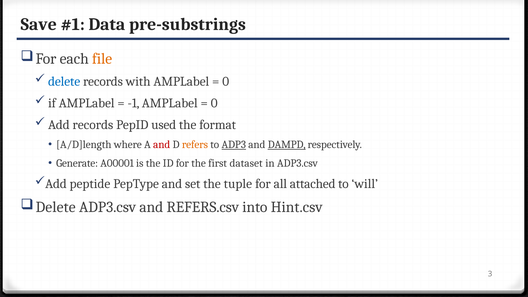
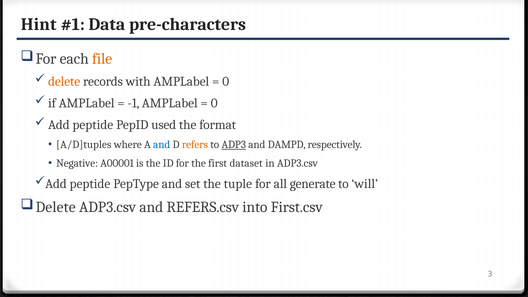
Save: Save -> Hint
pre-substrings: pre-substrings -> pre-characters
delete at (64, 82) colour: blue -> orange
Add records: records -> peptide
A/D]length: A/D]length -> A/D]tuples
and at (162, 145) colour: red -> blue
DAMPD underline: present -> none
Generate: Generate -> Negative
attached: attached -> generate
Hint.csv: Hint.csv -> First.csv
